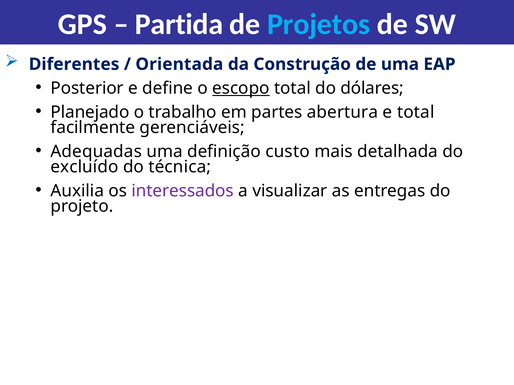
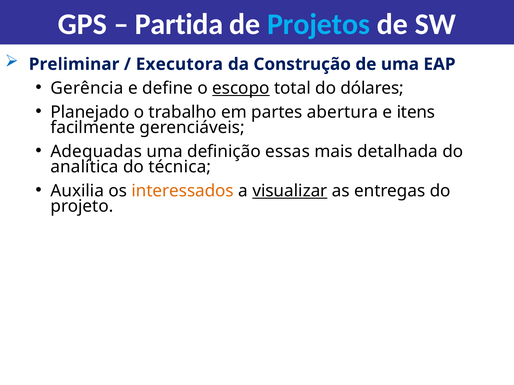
Diferentes: Diferentes -> Preliminar
Orientada: Orientada -> Executora
Posterior: Posterior -> Gerência
e total: total -> itens
custo: custo -> essas
excluído: excluído -> analítica
interessados colour: purple -> orange
visualizar underline: none -> present
